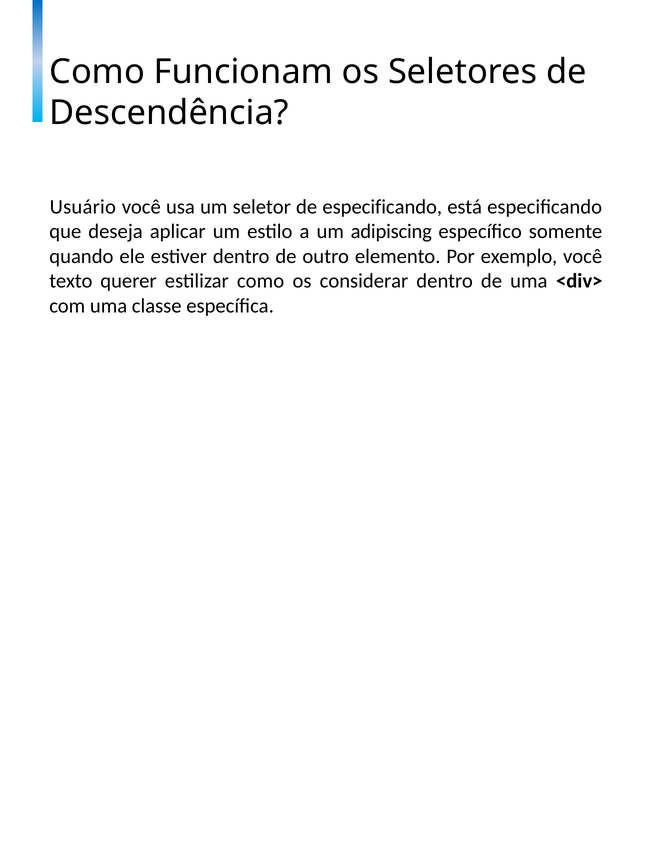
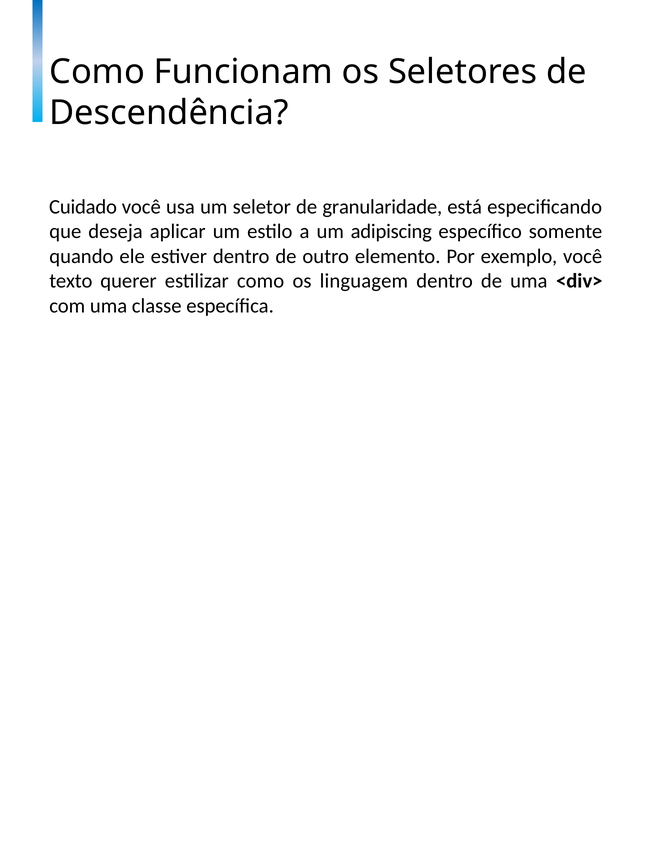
Usuário: Usuário -> Cuidado
de especificando: especificando -> granularidade
considerar: considerar -> linguagem
